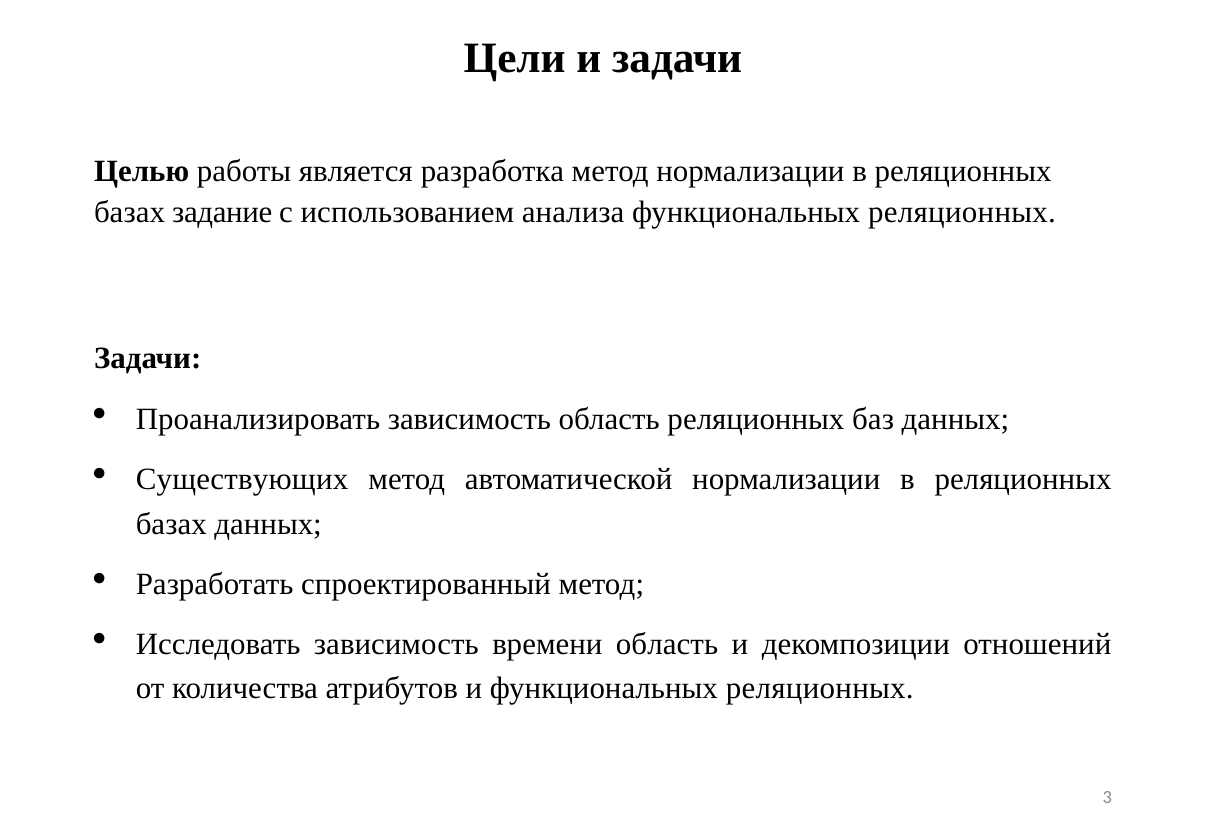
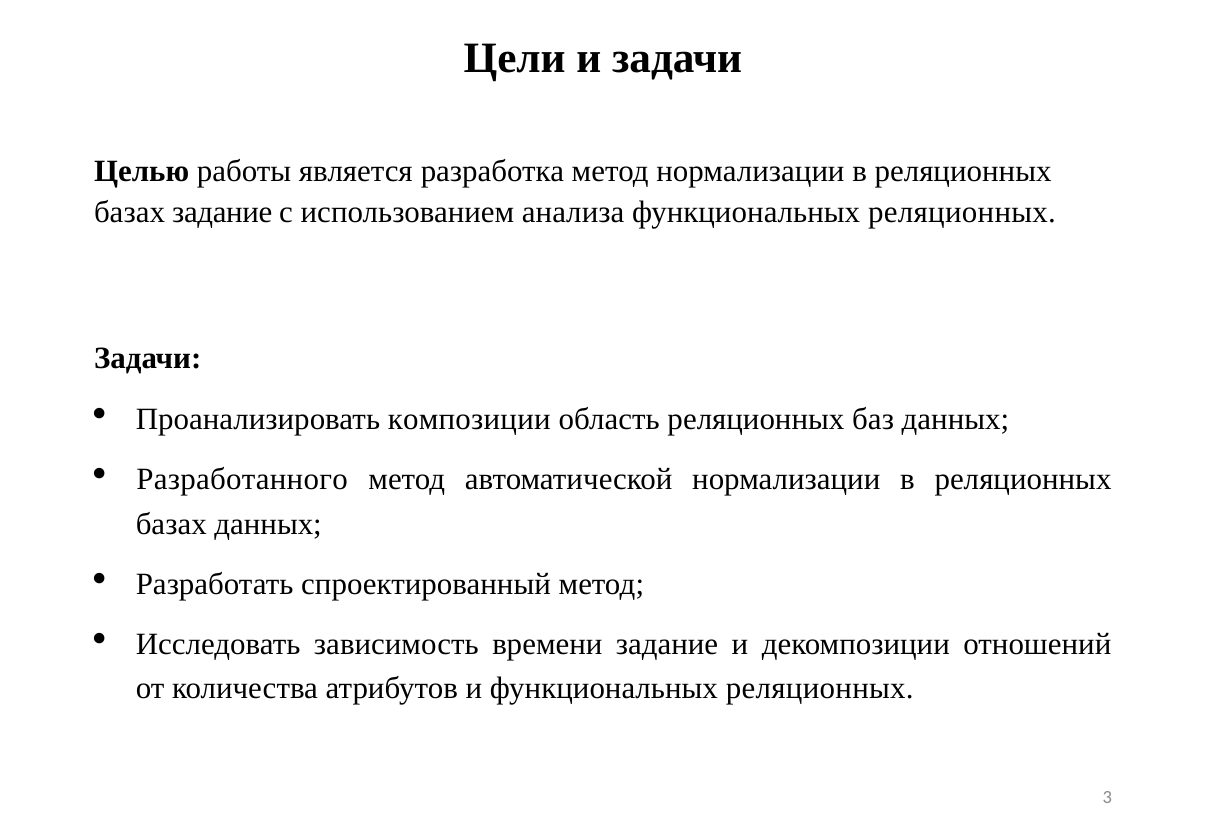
Проанализировать зависимость: зависимость -> композиции
Существующих: Существующих -> Разработанного
времени область: область -> задание
